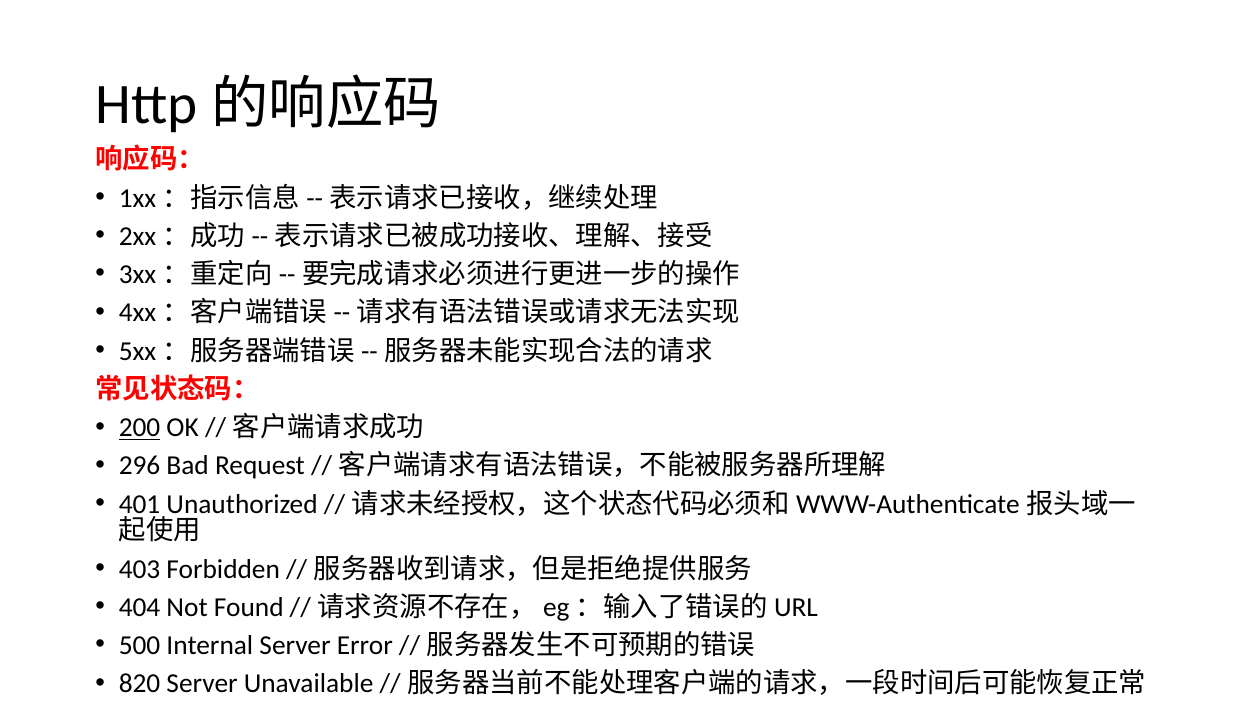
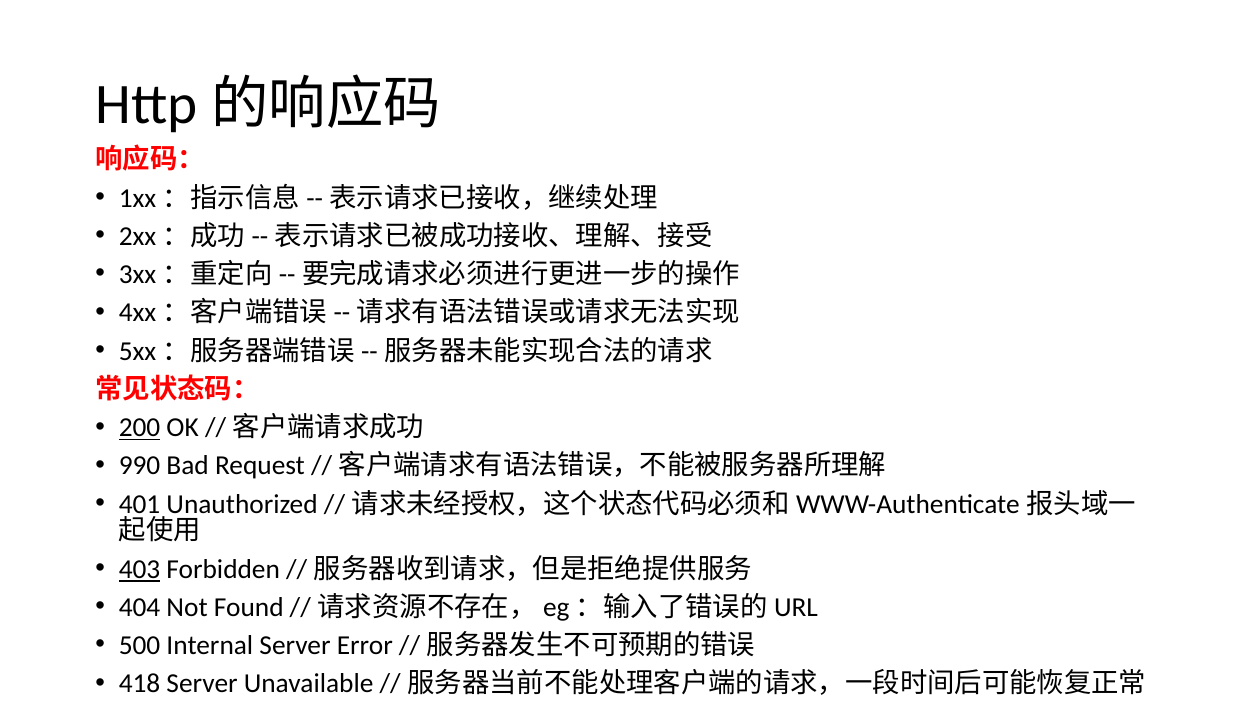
296: 296 -> 990
403 underline: none -> present
820: 820 -> 418
